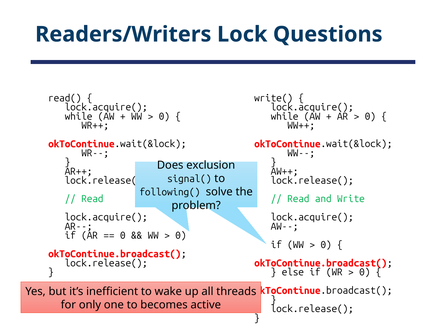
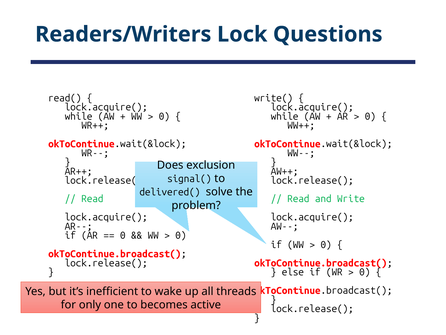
following(: following( -> delivered(
